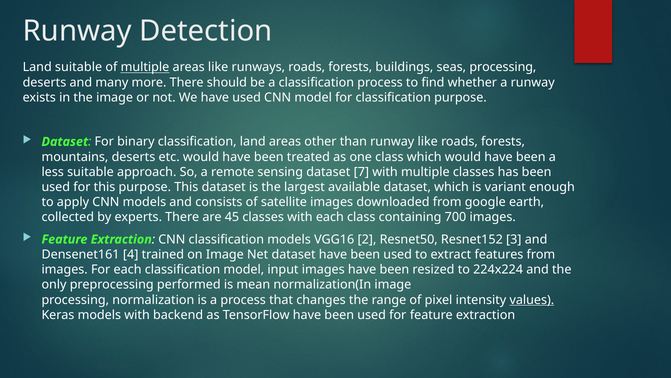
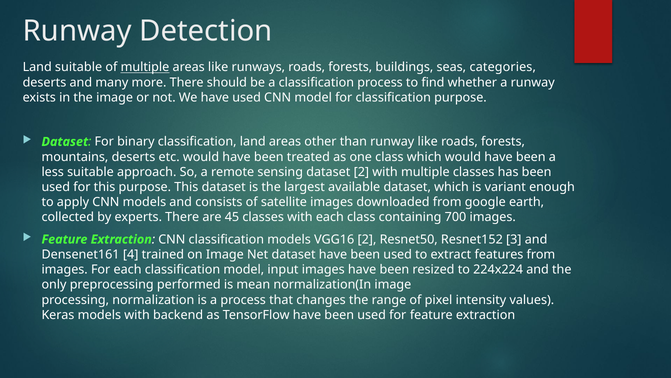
seas processing: processing -> categories
dataset 7: 7 -> 2
values underline: present -> none
